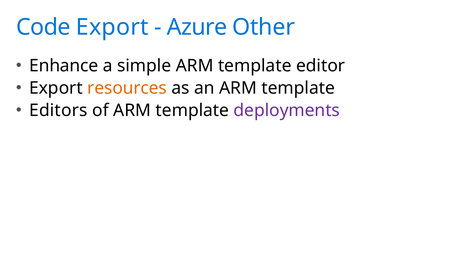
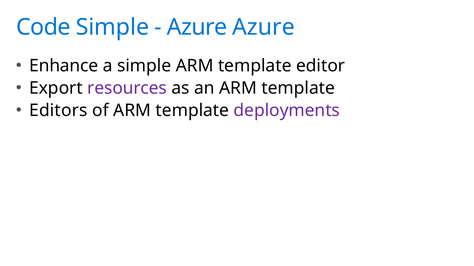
Code Export: Export -> Simple
Azure Other: Other -> Azure
resources colour: orange -> purple
